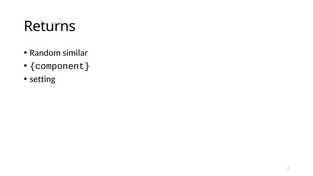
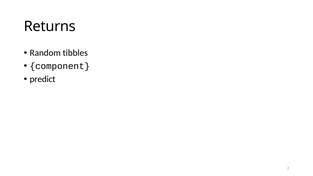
similar: similar -> tibbles
setting: setting -> predict
